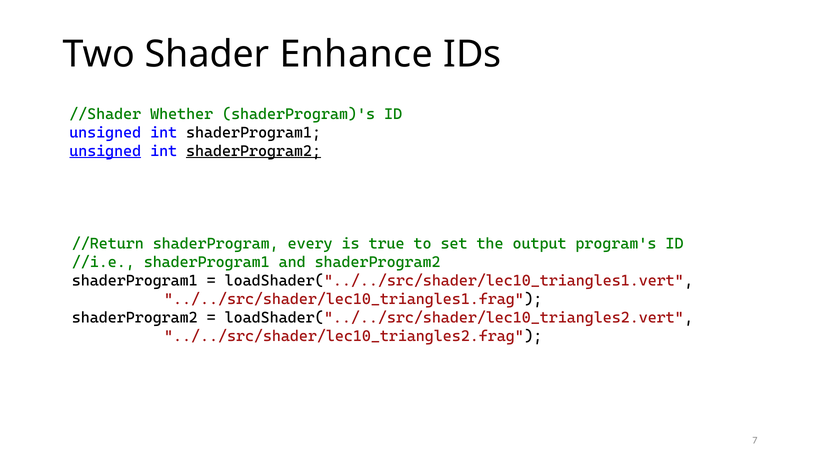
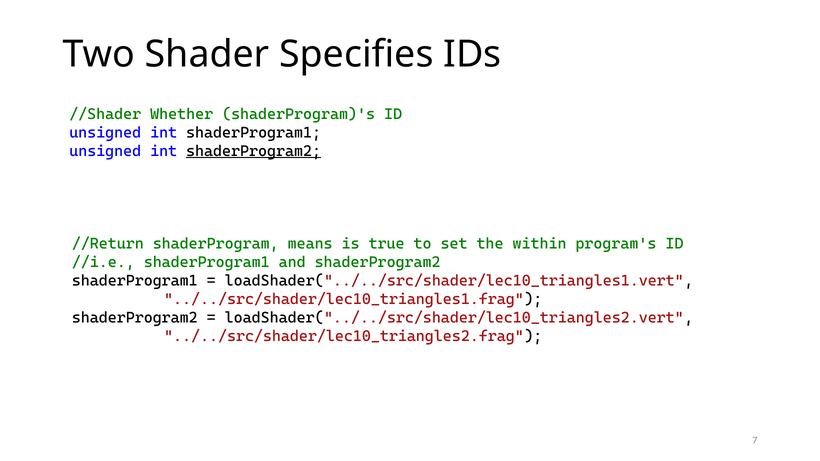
Enhance: Enhance -> Specifies
unsigned at (105, 151) underline: present -> none
every: every -> means
output: output -> within
